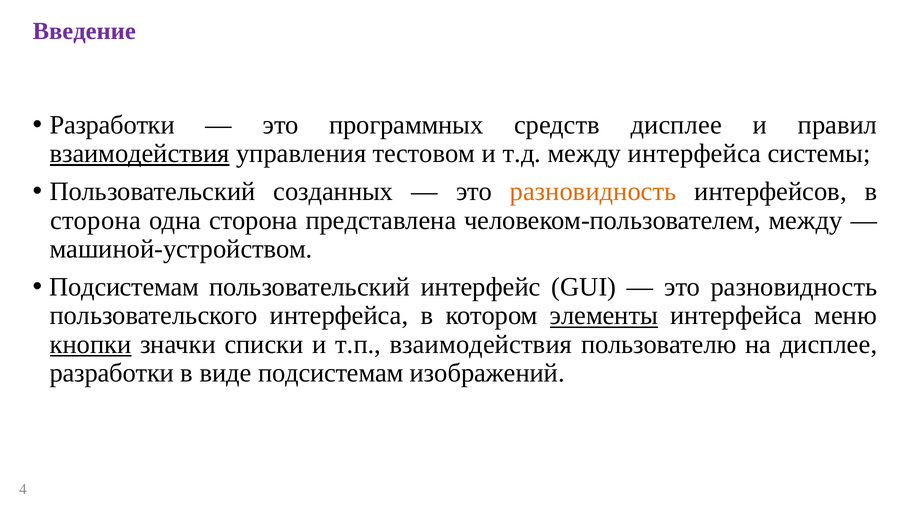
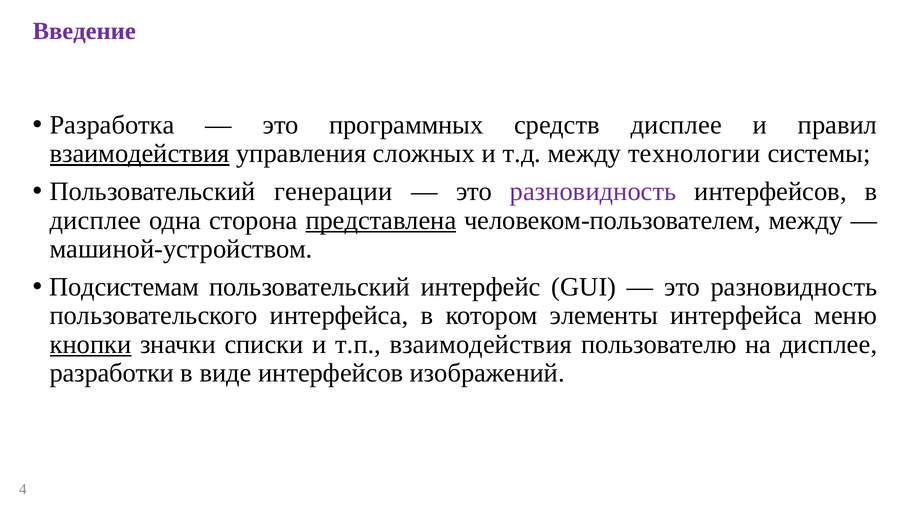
Разработки at (112, 125): Разработки -> Разработка
тестовом: тестовом -> сложных
между интерфейса: интерфейса -> технологии
созданных: созданных -> генерации
разновидность at (593, 192) colour: orange -> purple
сторона at (95, 220): сторона -> дисплее
представлена underline: none -> present
элементы underline: present -> none
виде подсистемам: подсистемам -> интерфейсов
